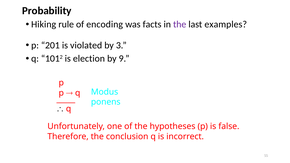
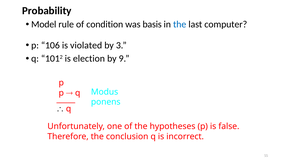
Hiking: Hiking -> Model
encoding: encoding -> condition
facts: facts -> basis
the at (180, 24) colour: purple -> blue
examples: examples -> computer
201: 201 -> 106
